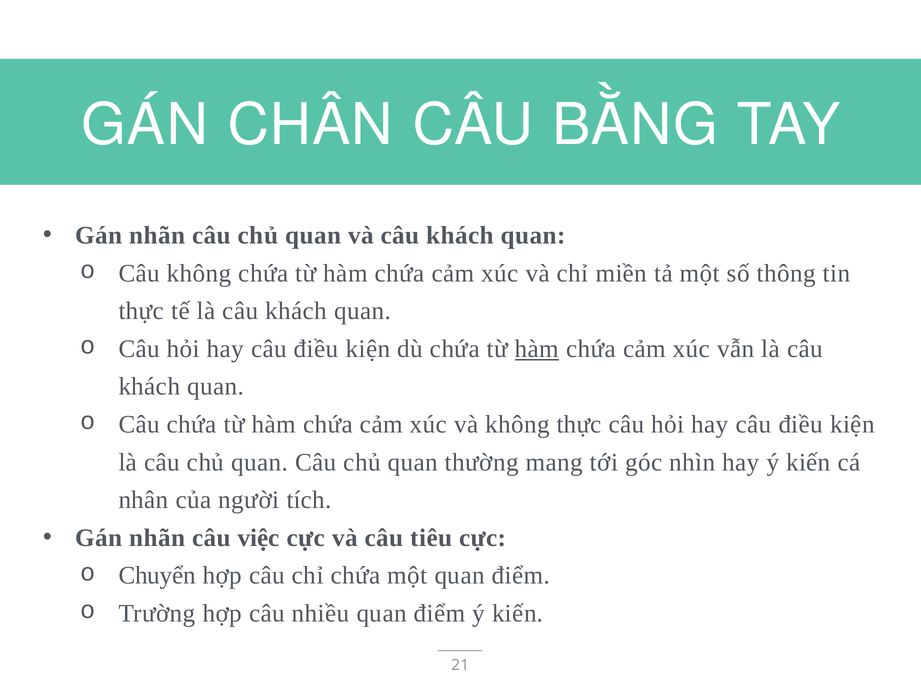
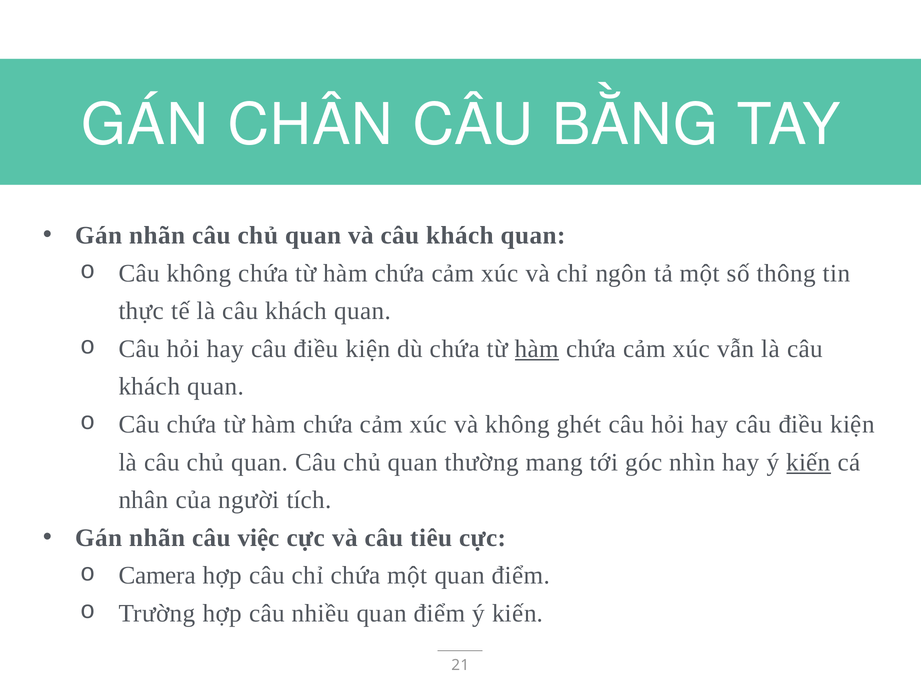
miền: miền -> ngôn
không thực: thực -> ghét
kiến at (808, 462) underline: none -> present
Chuyển: Chuyển -> Camera
